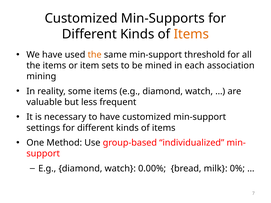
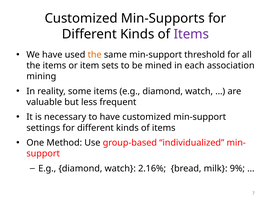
Items at (191, 34) colour: orange -> purple
0.00%: 0.00% -> 2.16%
0%: 0% -> 9%
